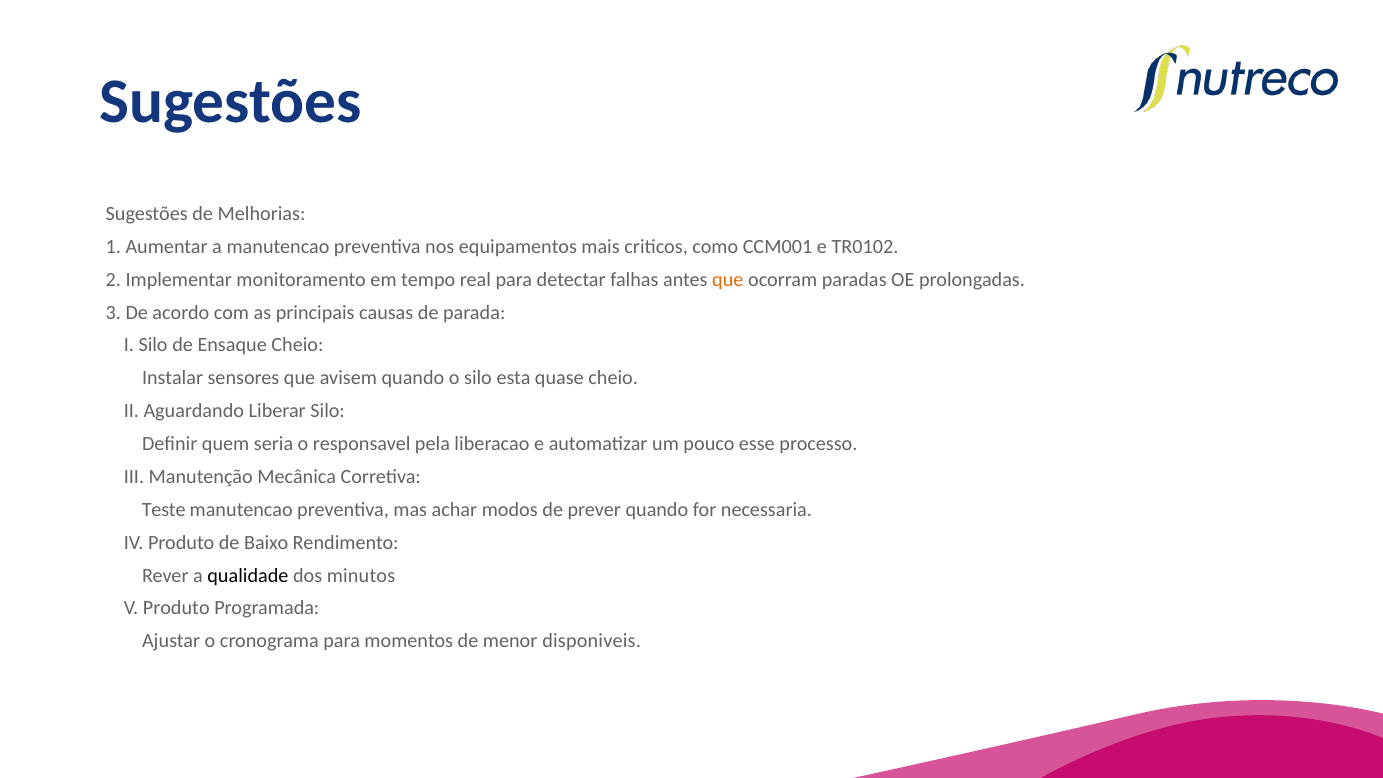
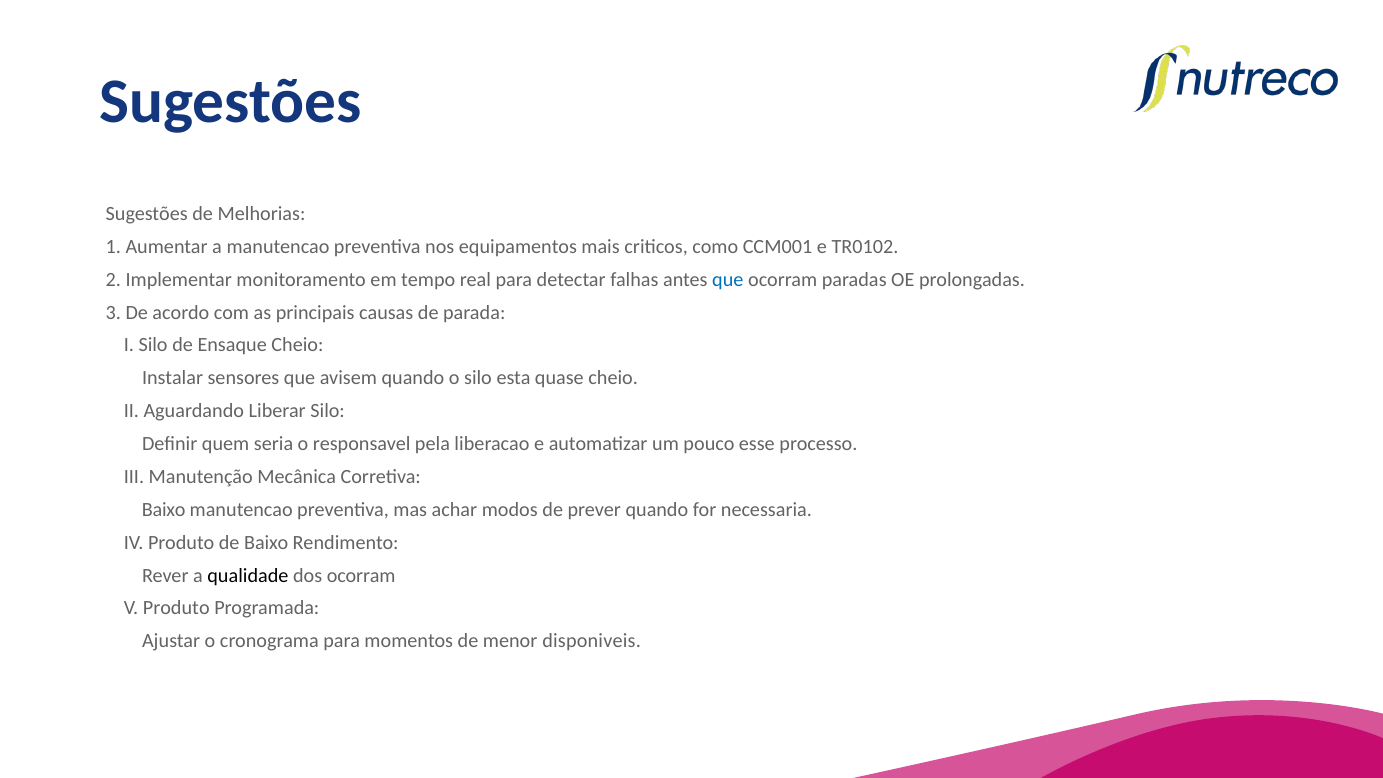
que at (728, 279) colour: orange -> blue
Teste at (164, 510): Teste -> Baixo
dos minutos: minutos -> ocorram
